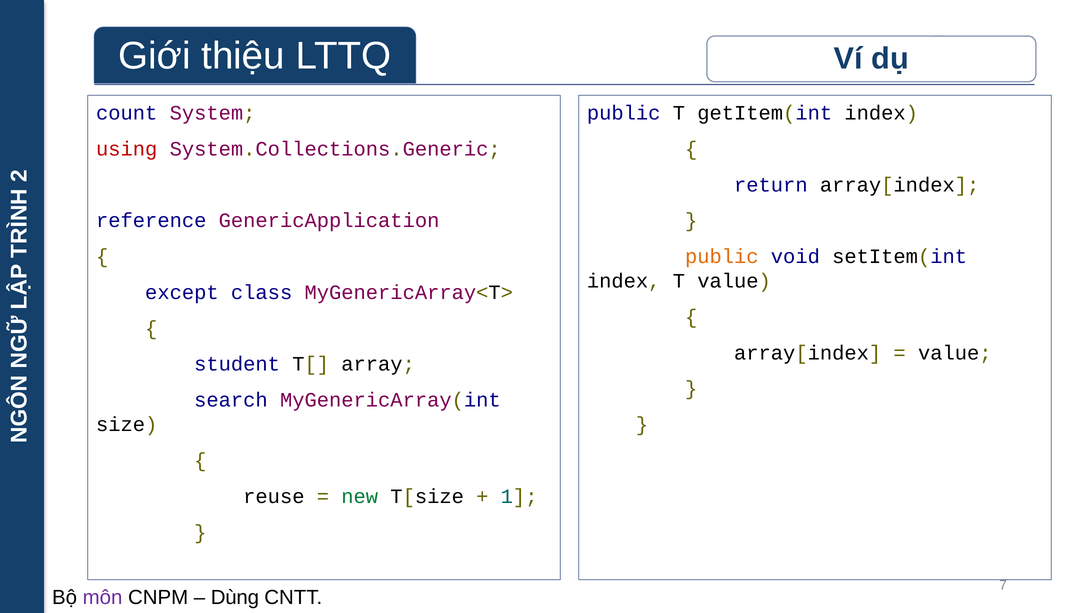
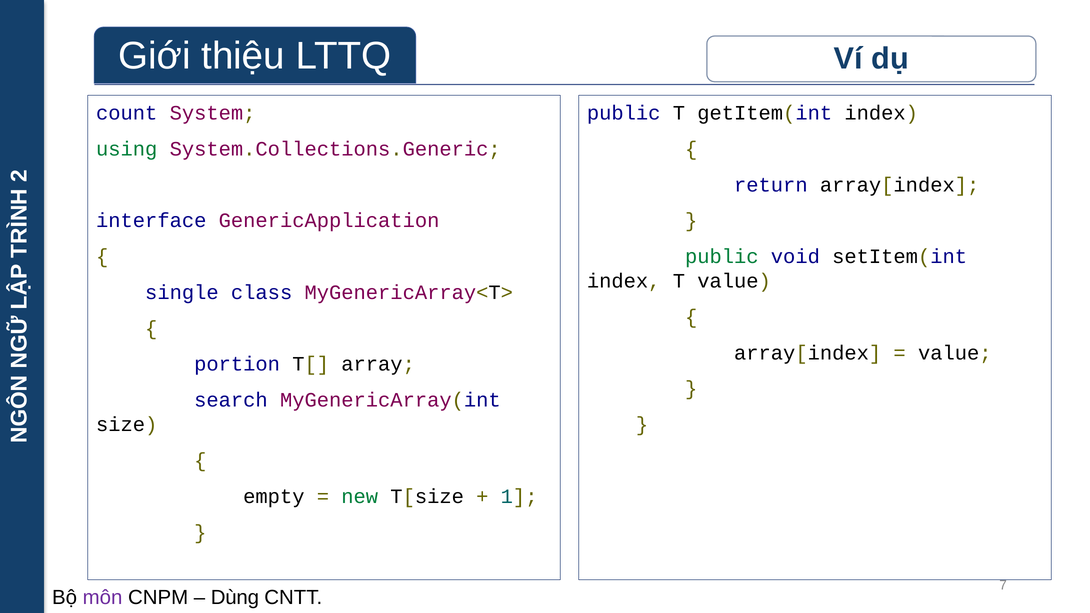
using colour: red -> green
reference: reference -> interface
public at (722, 257) colour: orange -> green
except: except -> single
student: student -> portion
reuse: reuse -> empty
